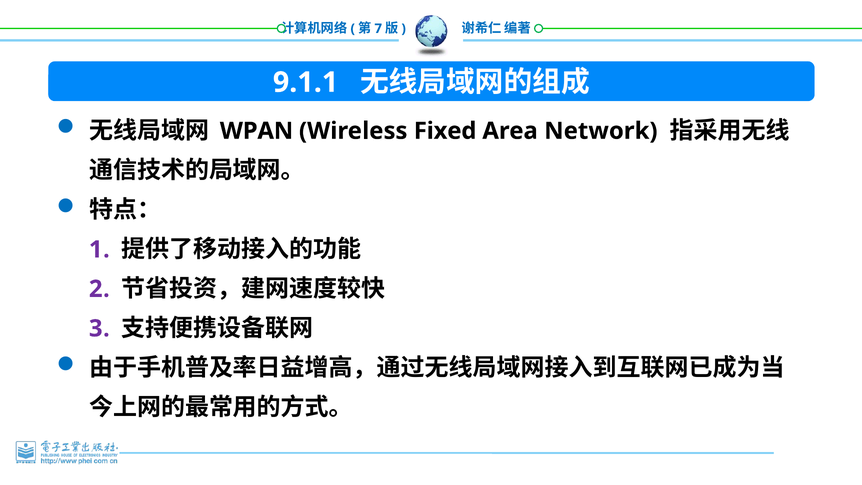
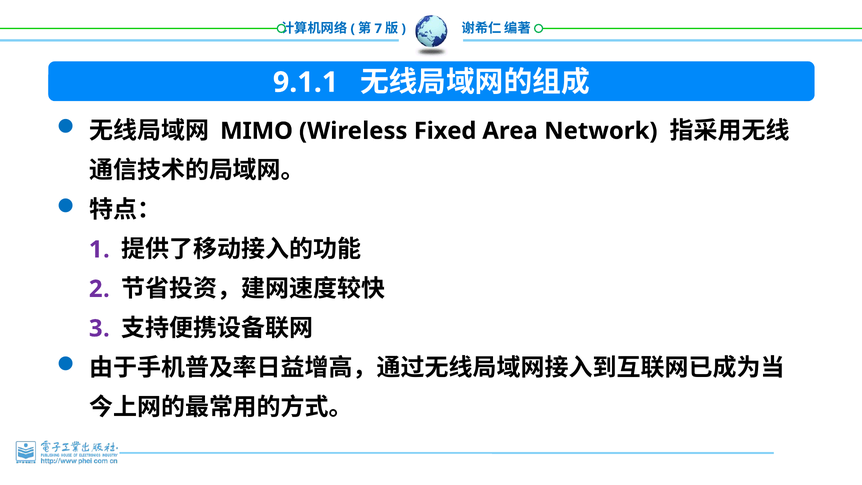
WPAN: WPAN -> MIMO
